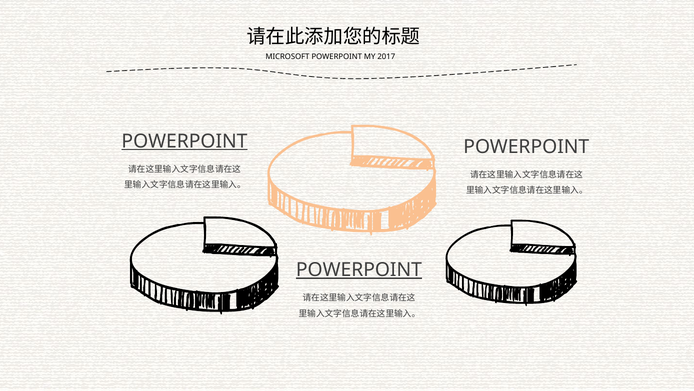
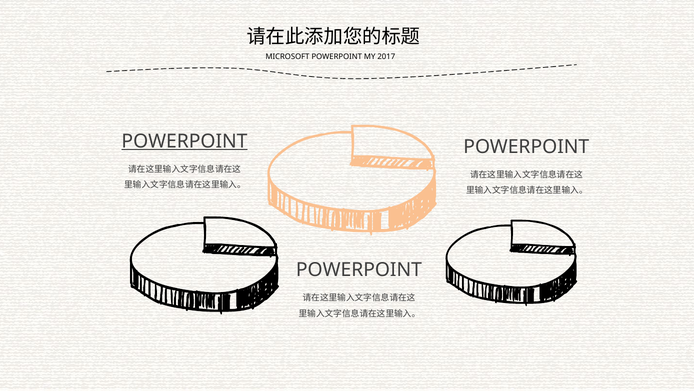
POWERPOINT at (359, 270) underline: present -> none
